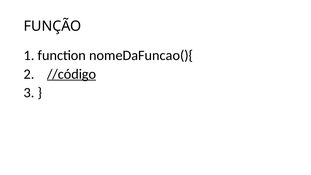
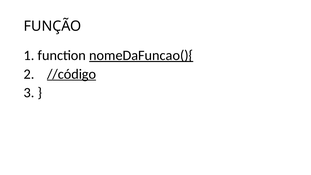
nomeDaFuncao(){ underline: none -> present
